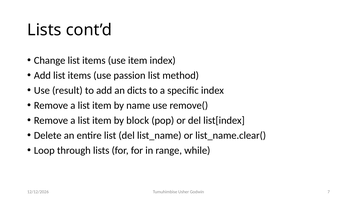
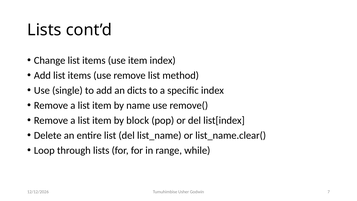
use passion: passion -> remove
result: result -> single
